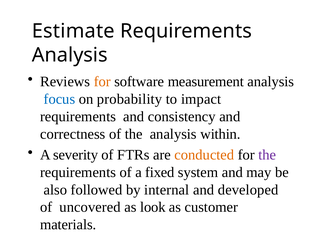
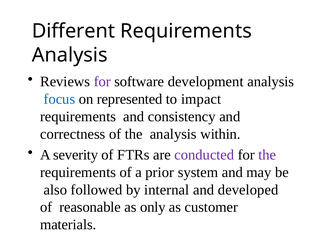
Estimate: Estimate -> Different
for at (102, 82) colour: orange -> purple
measurement: measurement -> development
probability: probability -> represented
conducted colour: orange -> purple
fixed: fixed -> prior
uncovered: uncovered -> reasonable
look: look -> only
